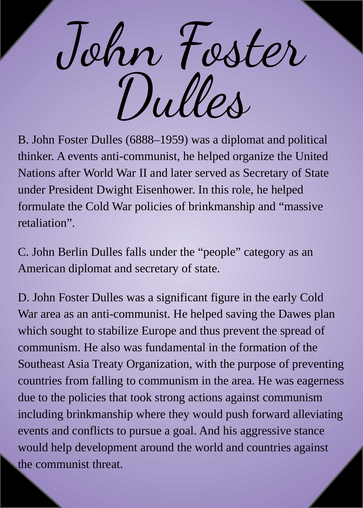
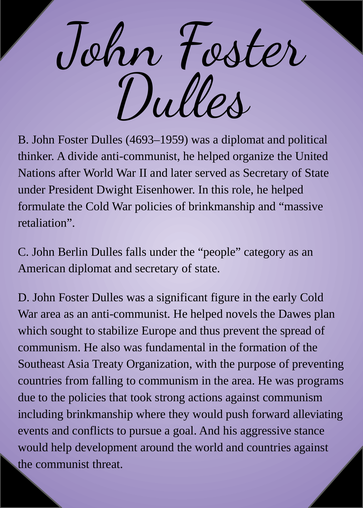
6888–1959: 6888–1959 -> 4693–1959
A events: events -> divide
saving: saving -> novels
eagerness: eagerness -> programs
